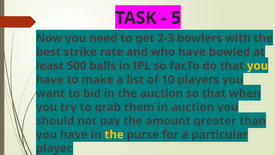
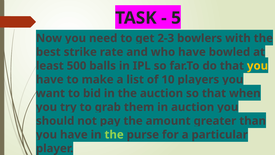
the at (114, 134) colour: yellow -> light green
